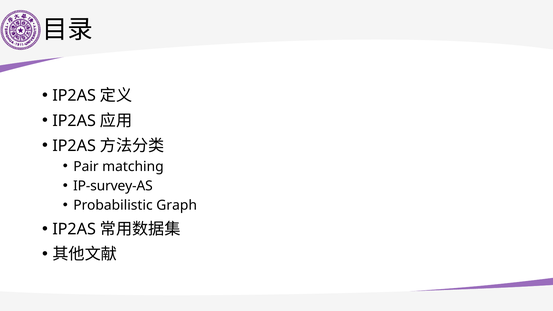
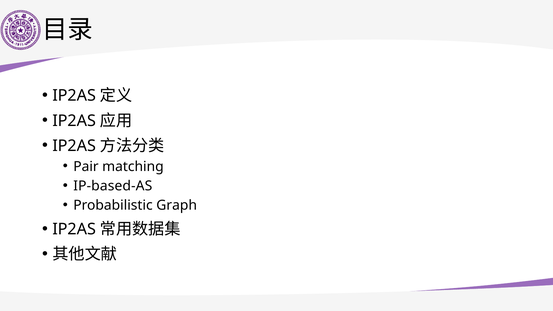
IP-survey-AS: IP-survey-AS -> IP-based-AS
